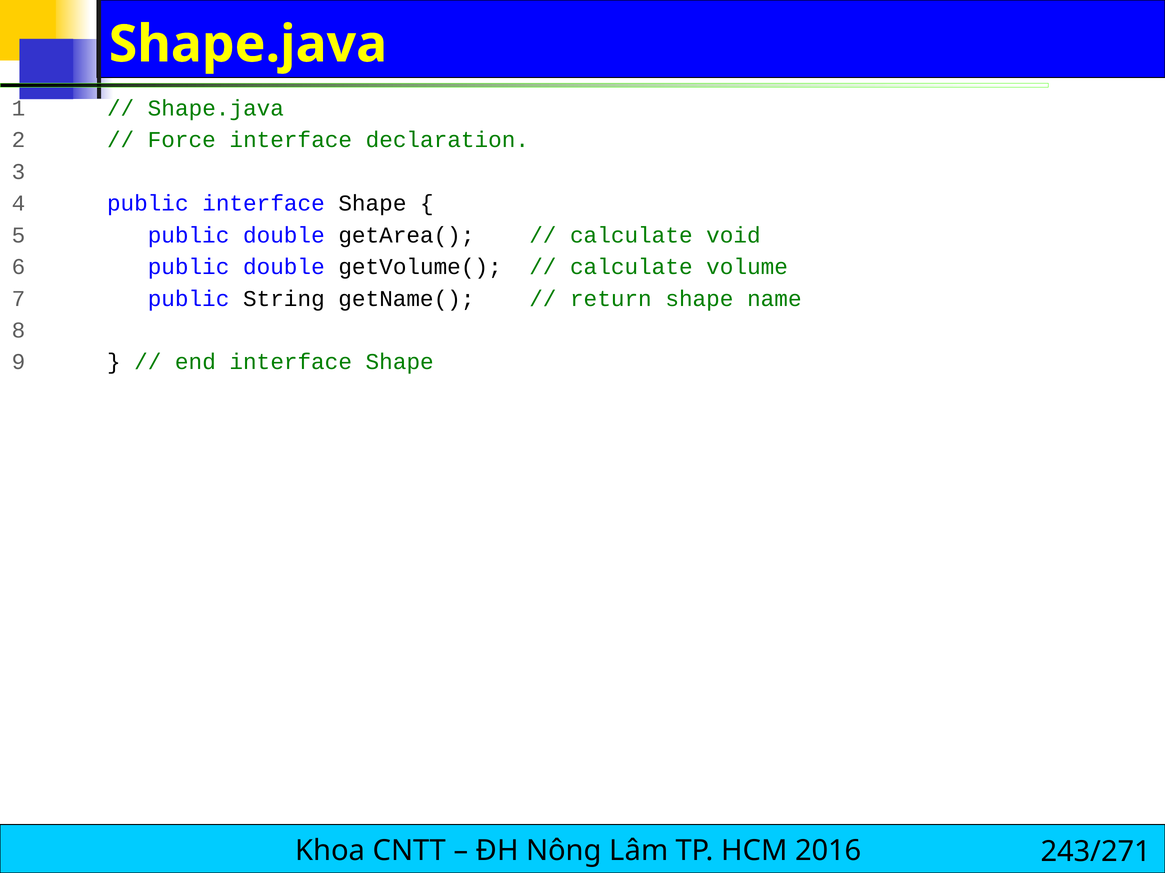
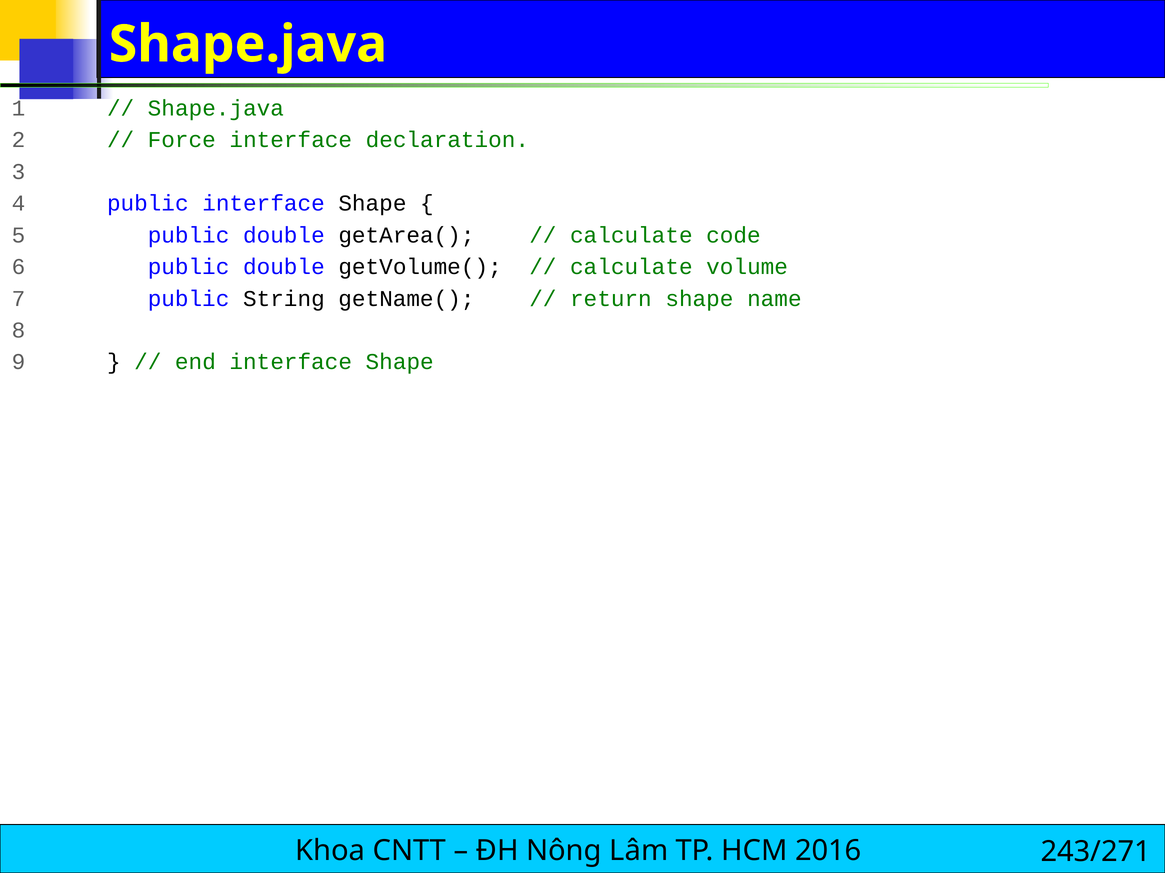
void: void -> code
